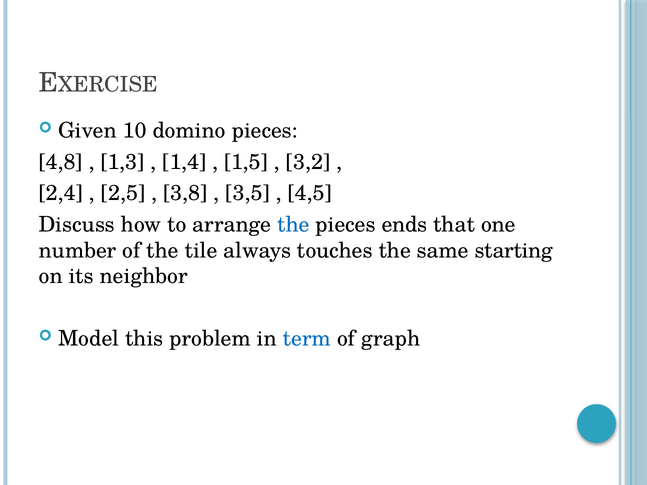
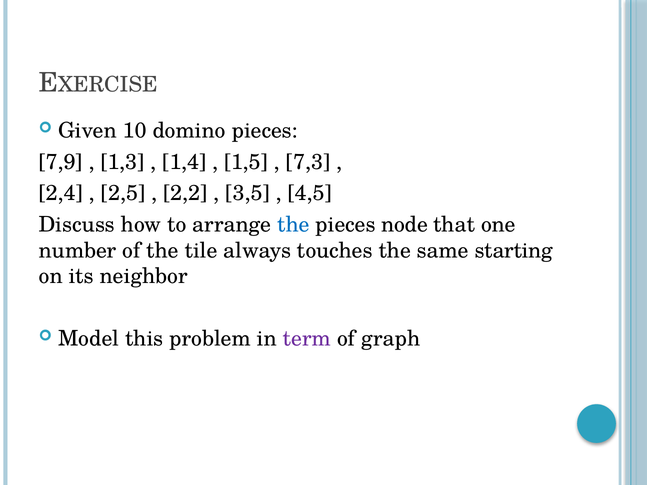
4,8: 4,8 -> 7,9
3,2: 3,2 -> 7,3
3,8: 3,8 -> 2,2
ends: ends -> node
term colour: blue -> purple
